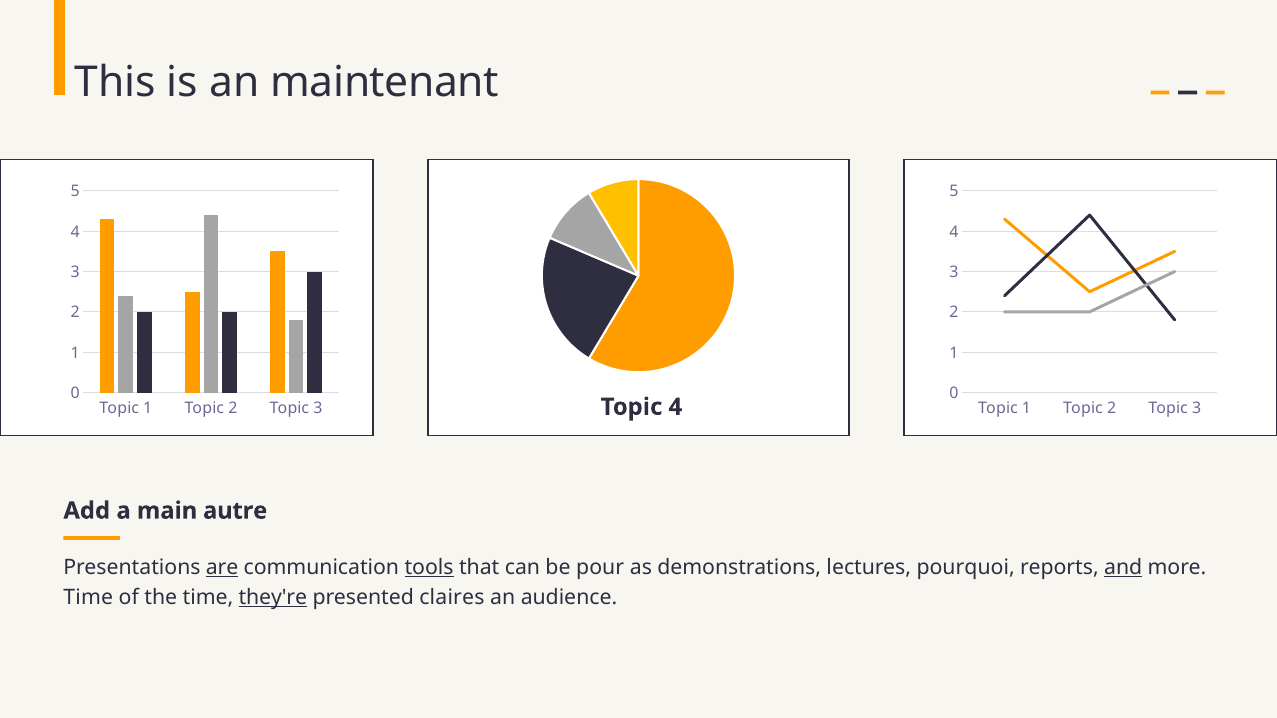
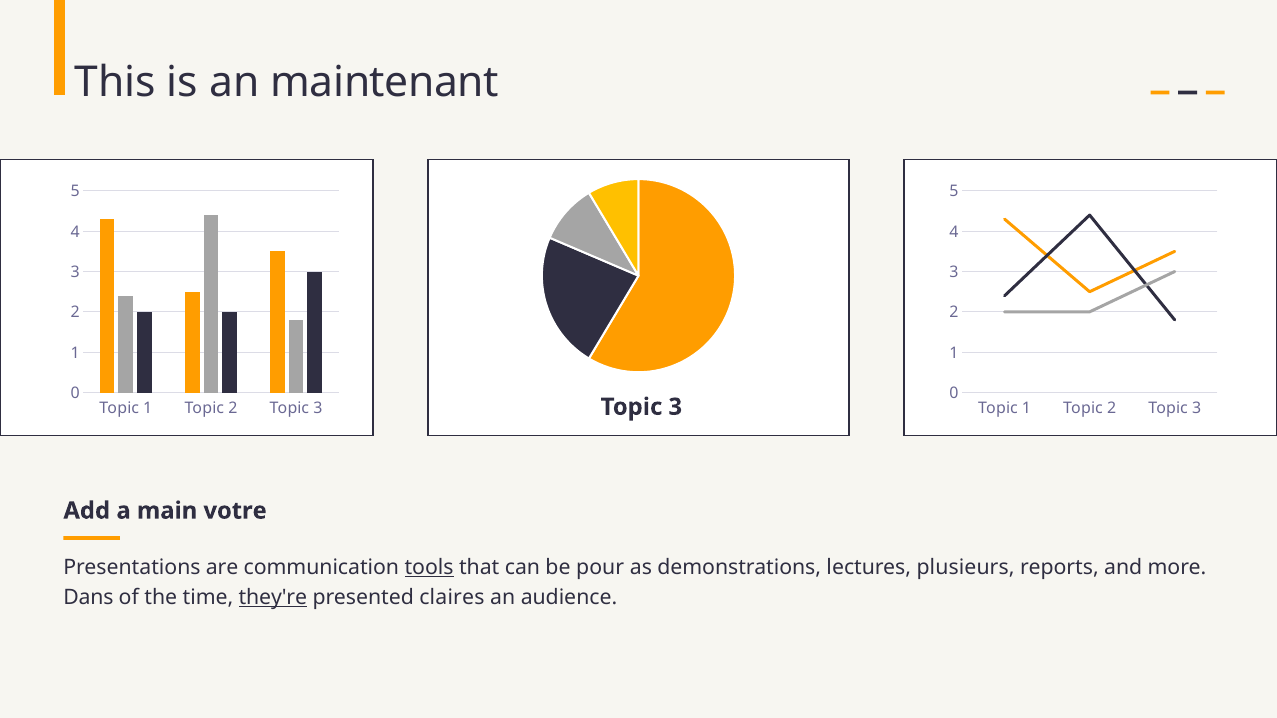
4 at (675, 407): 4 -> 3
autre: autre -> votre
are underline: present -> none
pourquoi: pourquoi -> plusieurs
and underline: present -> none
Time at (88, 598): Time -> Dans
